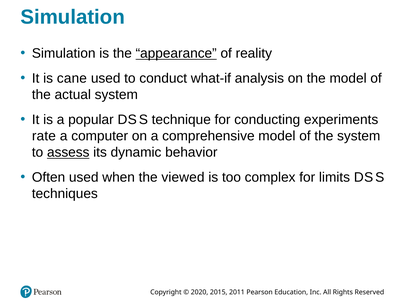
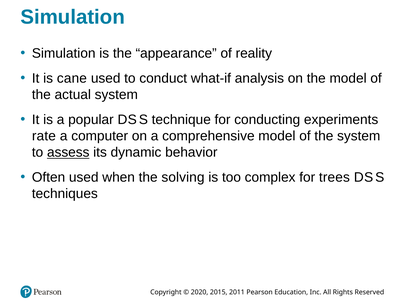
appearance underline: present -> none
viewed: viewed -> solving
limits: limits -> trees
